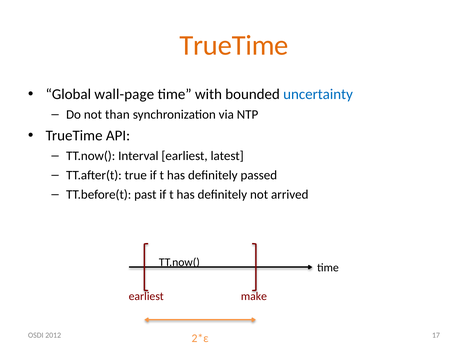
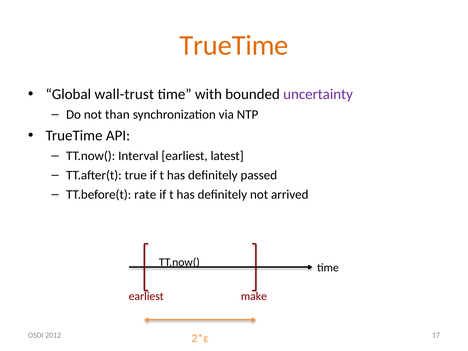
wall-page: wall-page -> wall-trust
uncertainty colour: blue -> purple
past: past -> rate
